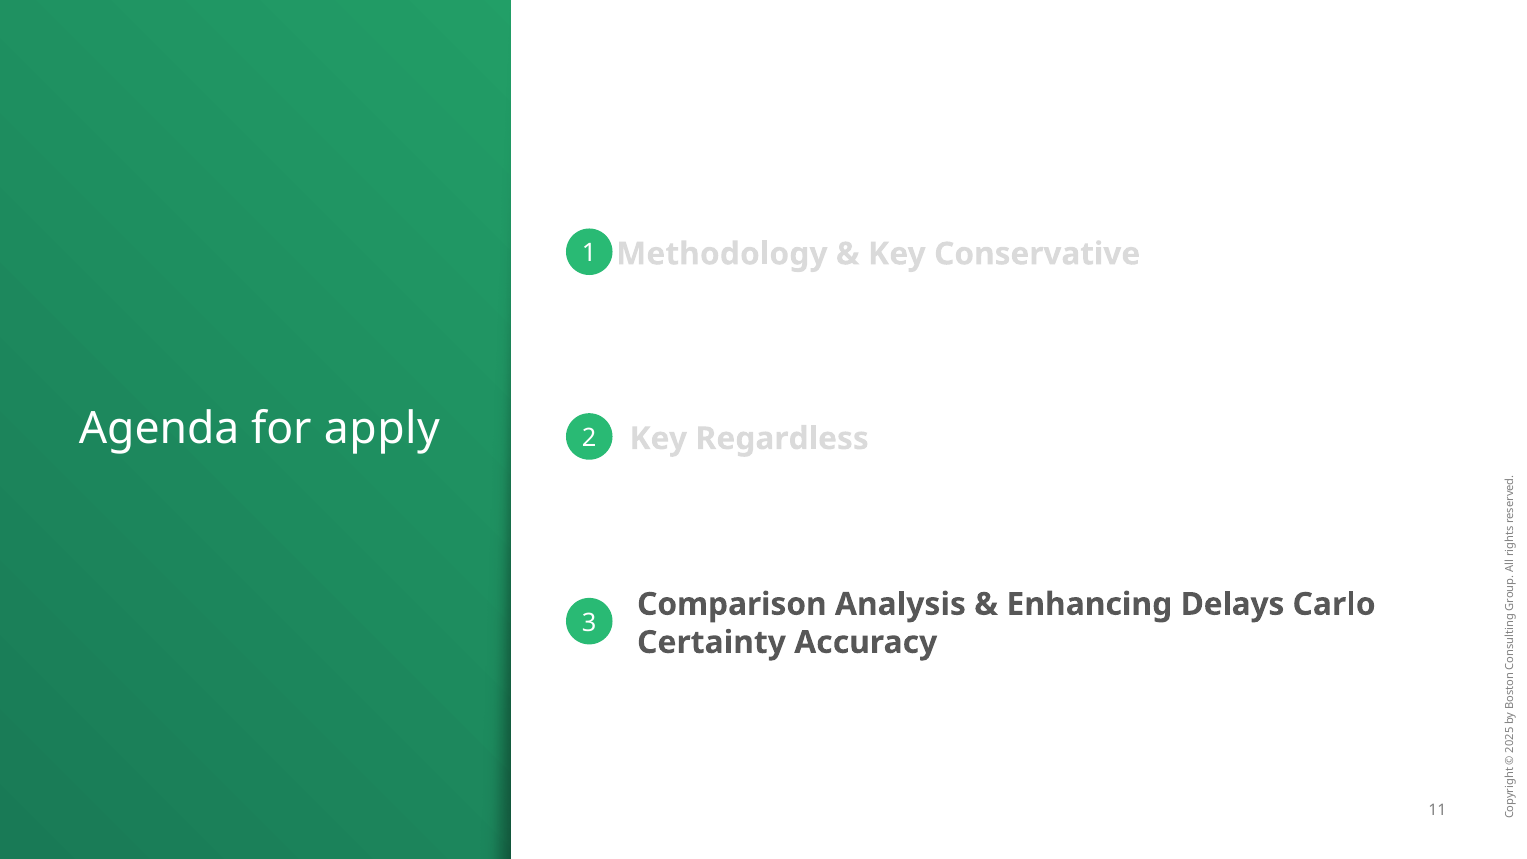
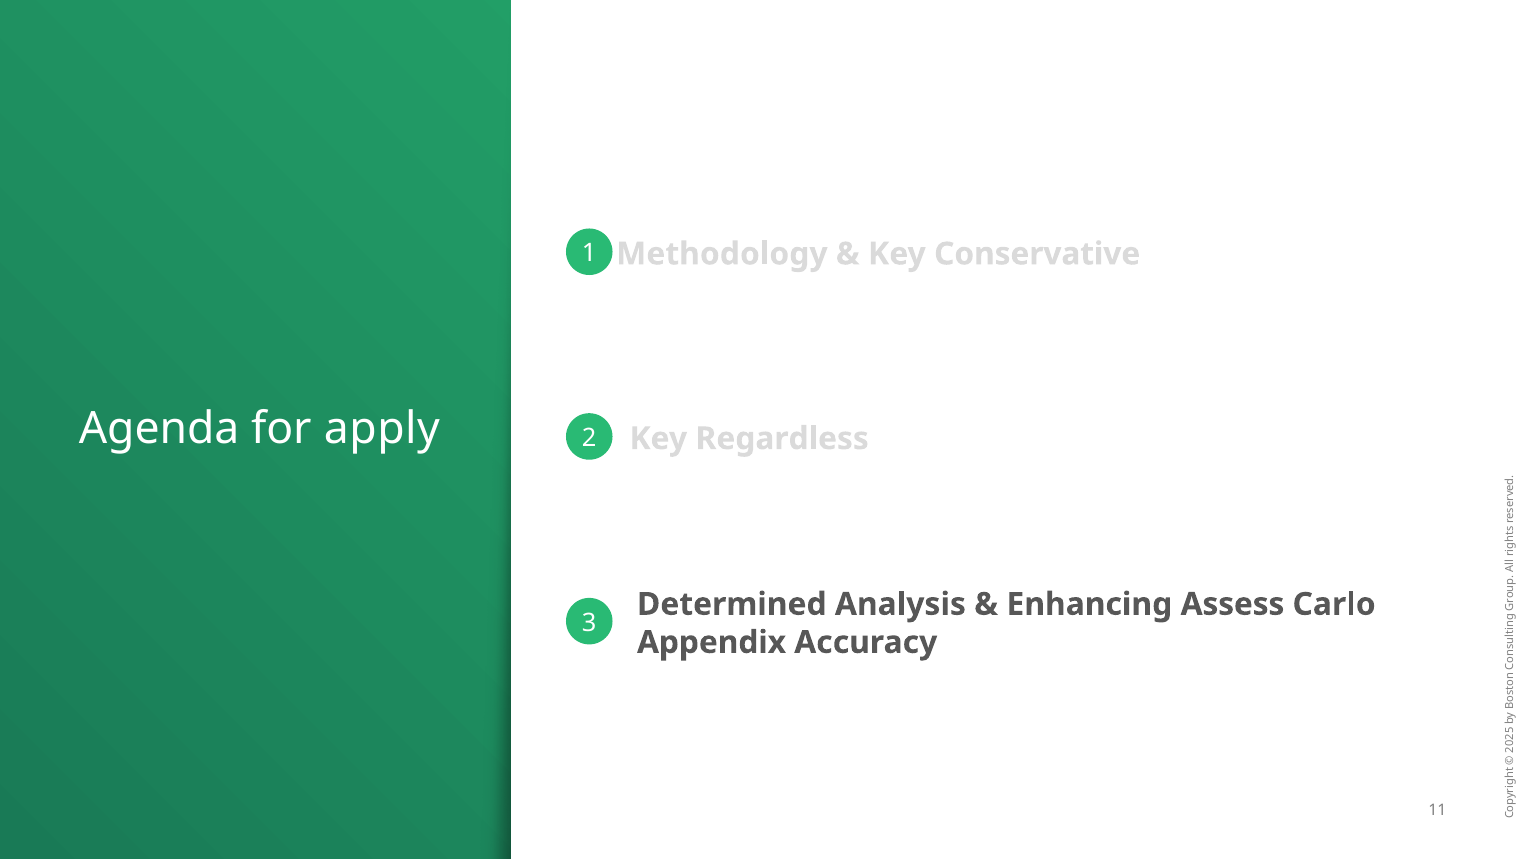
Comparison: Comparison -> Determined
Delays: Delays -> Assess
Certainty: Certainty -> Appendix
